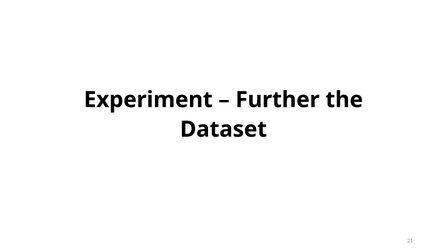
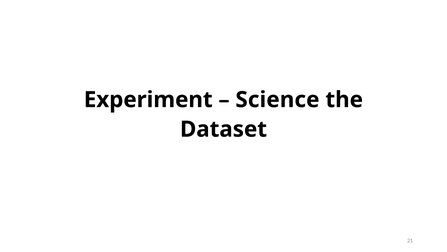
Further: Further -> Science
